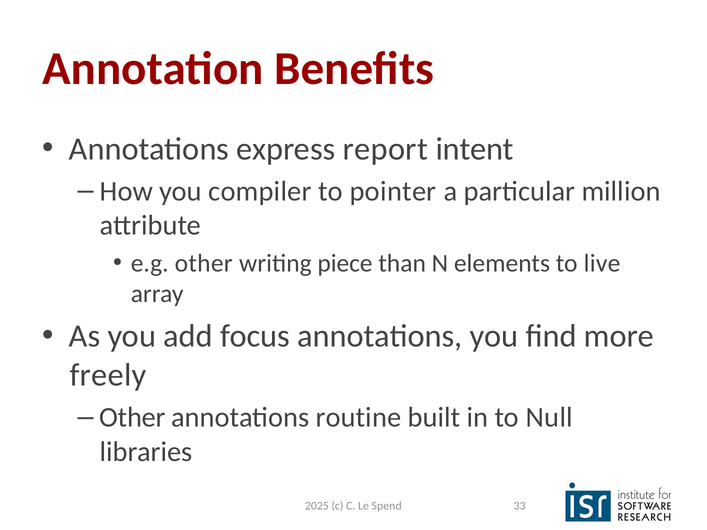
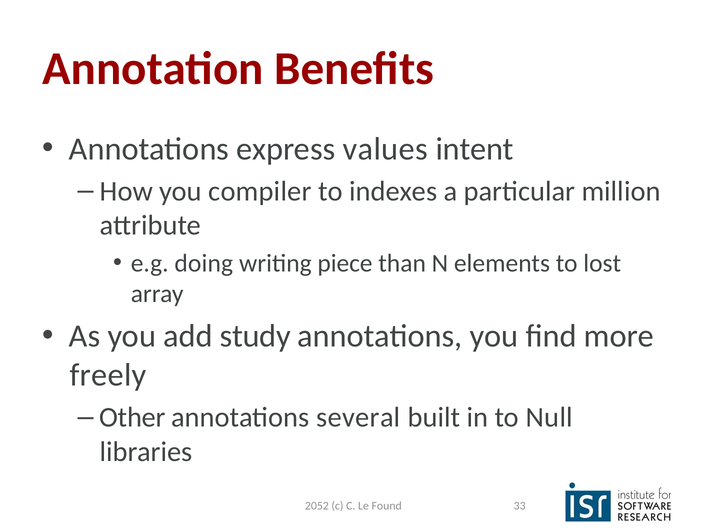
report: report -> values
pointer: pointer -> indexes
e.g other: other -> doing
live: live -> lost
focus: focus -> study
routine: routine -> several
2025: 2025 -> 2052
Spend: Spend -> Found
